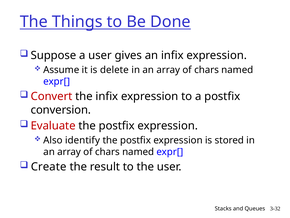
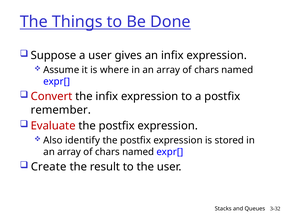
delete: delete -> where
conversion: conversion -> remember
